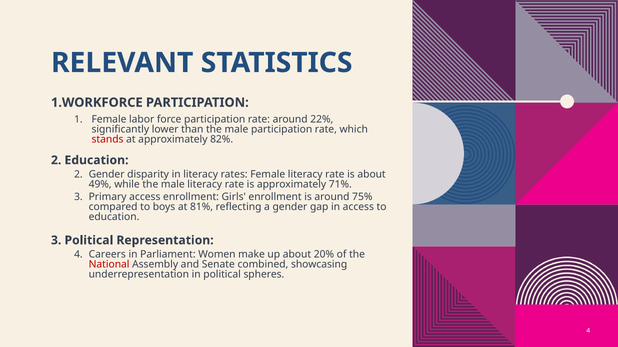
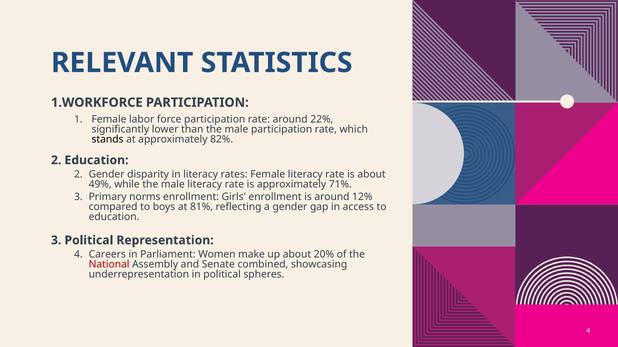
stands colour: red -> black
Primary access: access -> norms
75%: 75% -> 12%
